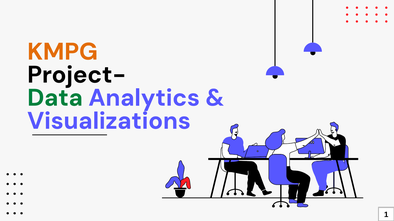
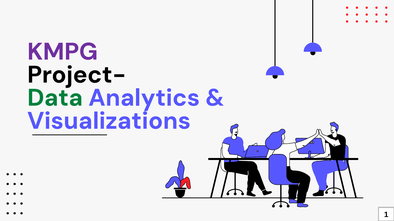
KMPG colour: orange -> purple
